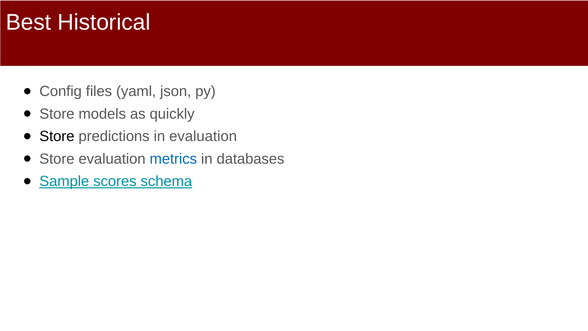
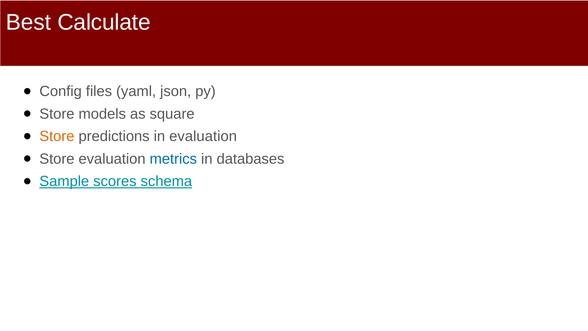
Historical: Historical -> Calculate
quickly: quickly -> square
Store at (57, 136) colour: black -> orange
